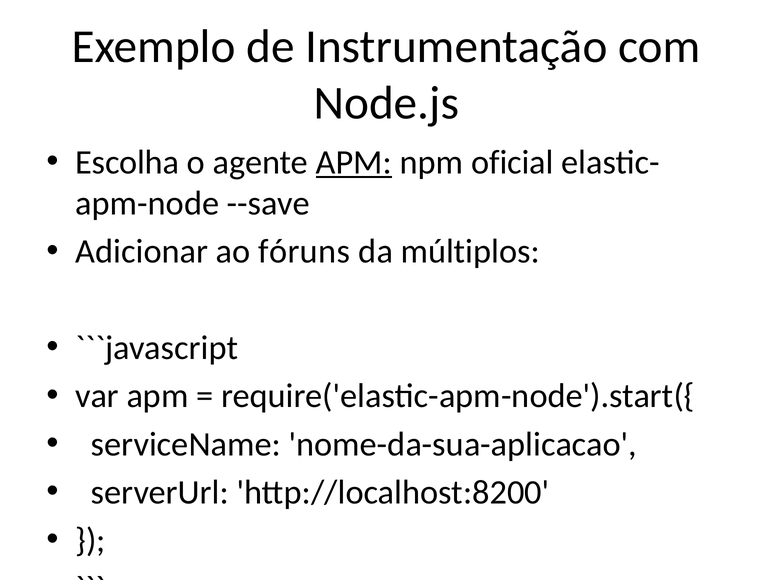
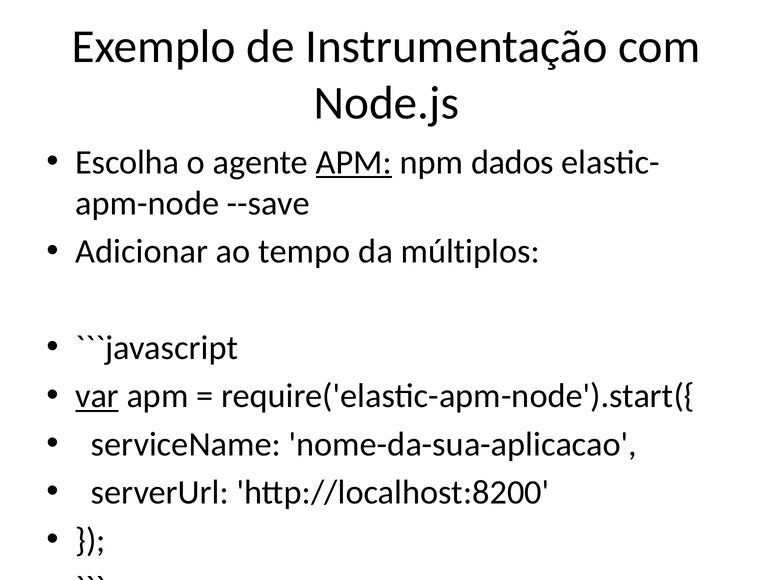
oficial: oficial -> dados
fóruns: fóruns -> tempo
var underline: none -> present
